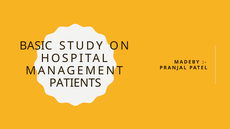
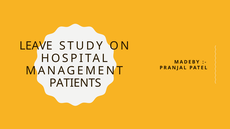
BASIC: BASIC -> LEAVE
